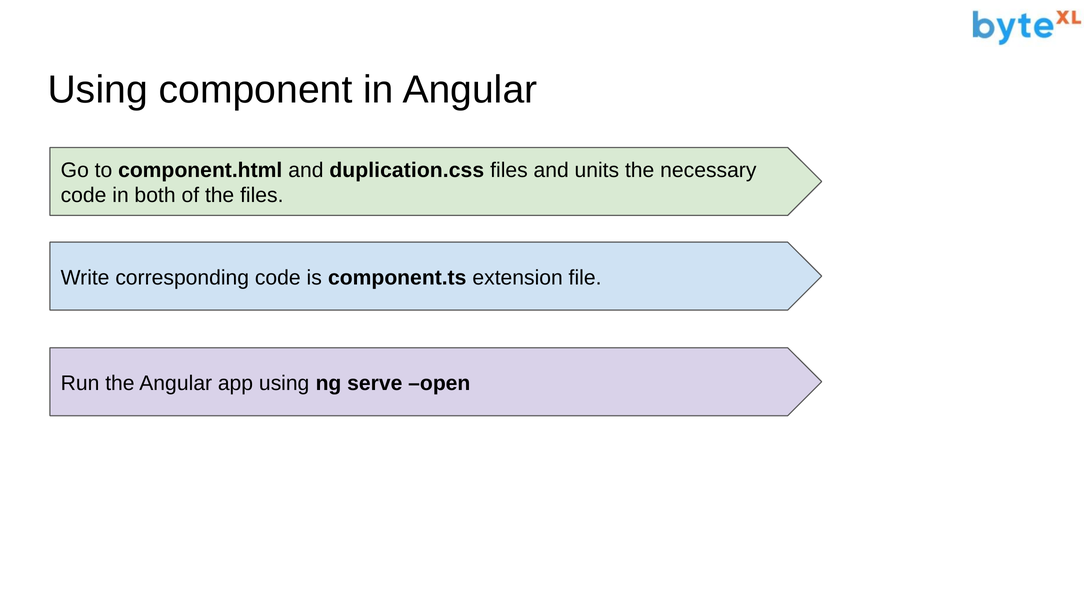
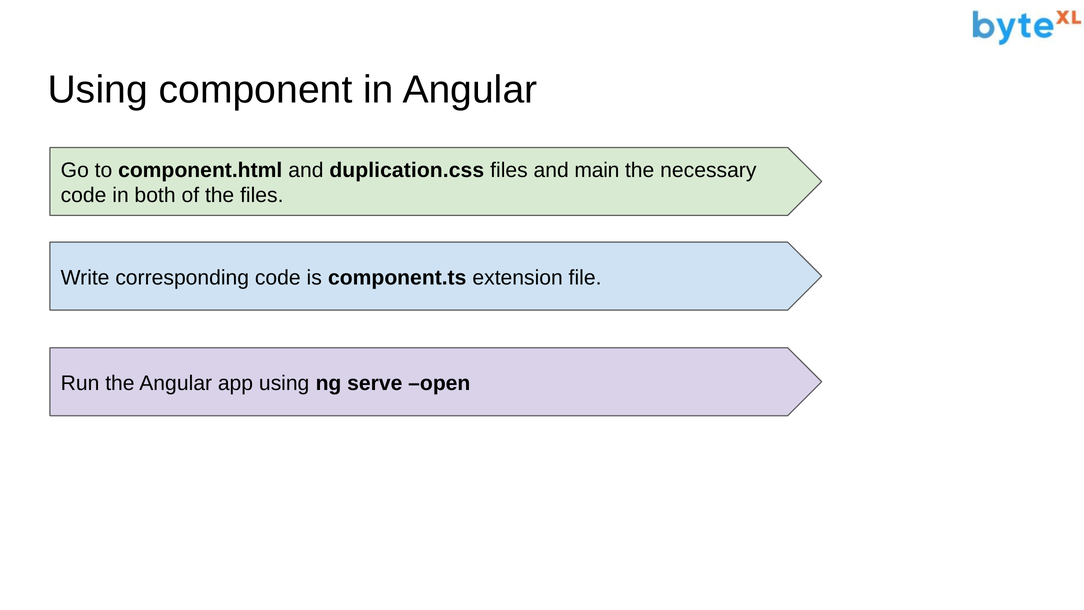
units: units -> main
